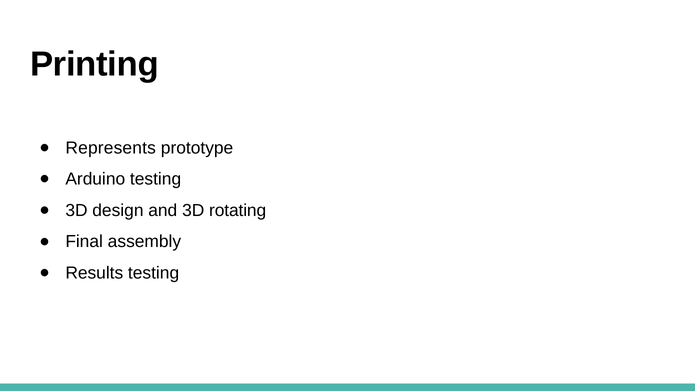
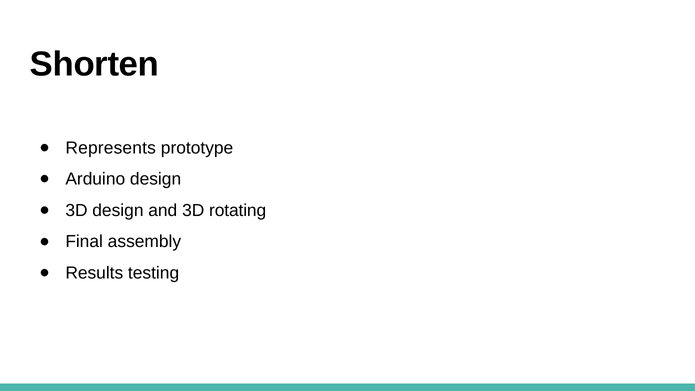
Printing: Printing -> Shorten
Arduino testing: testing -> design
